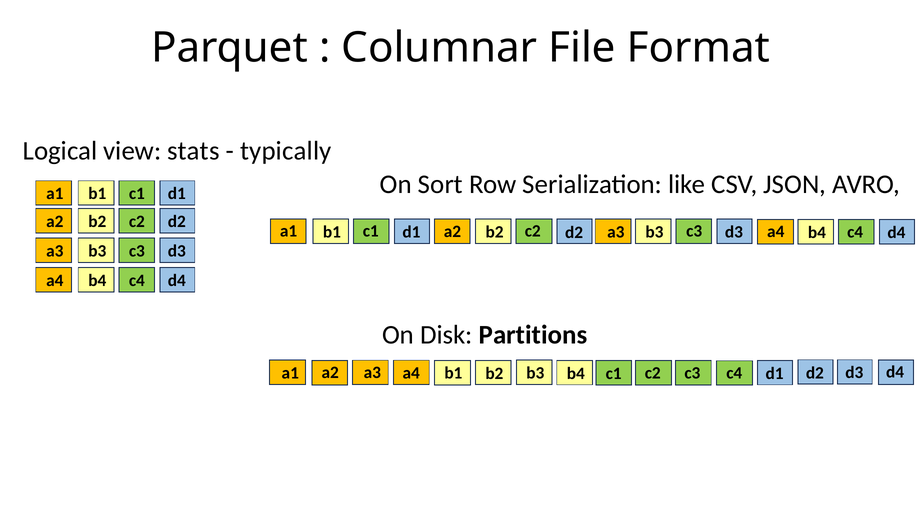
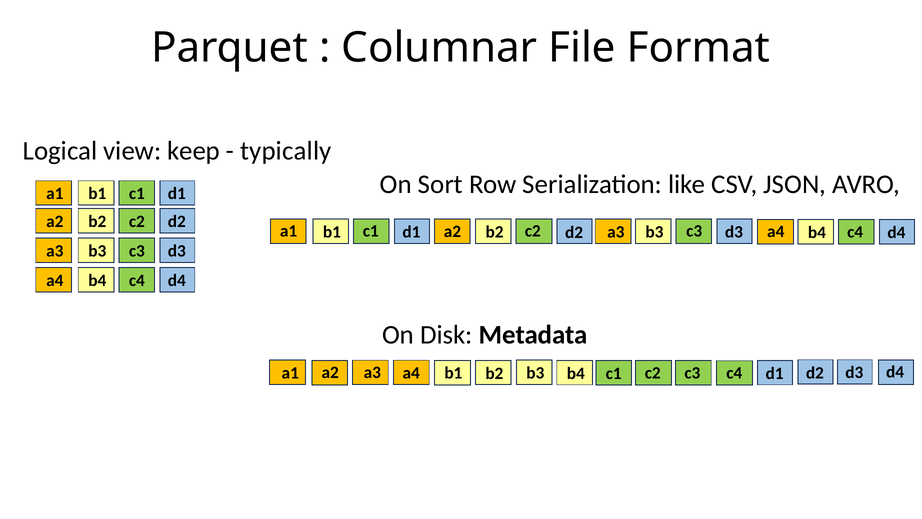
stats: stats -> keep
Partitions: Partitions -> Metadata
